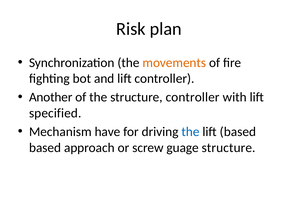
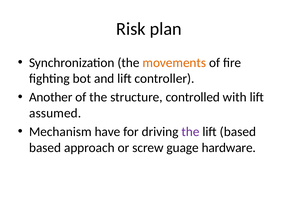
structure controller: controller -> controlled
specified: specified -> assumed
the at (190, 131) colour: blue -> purple
guage structure: structure -> hardware
